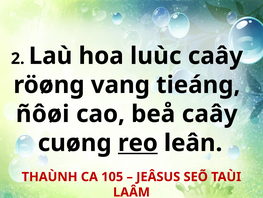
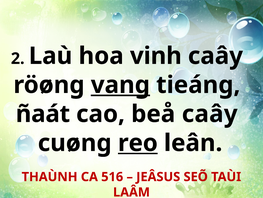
luùc: luùc -> vinh
vang underline: none -> present
ñôøi: ñôøi -> ñaát
105: 105 -> 516
